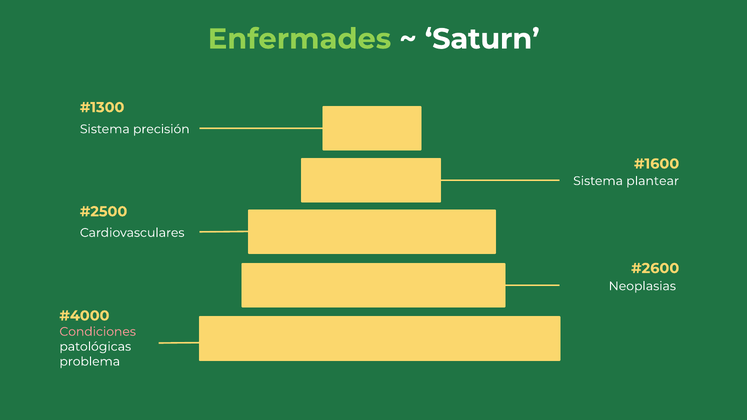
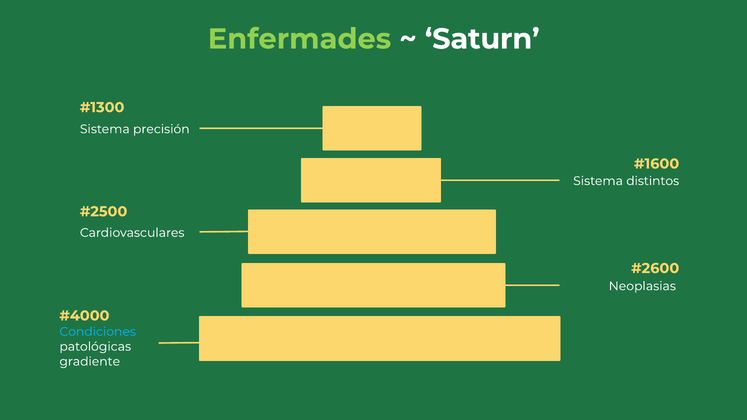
plantear: plantear -> distintos
Condiciones colour: pink -> light blue
problema: problema -> gradiente
